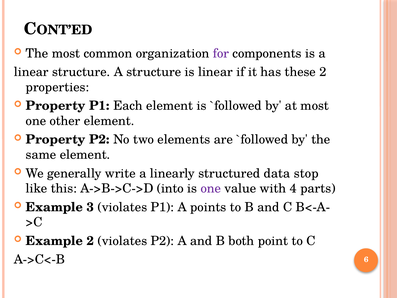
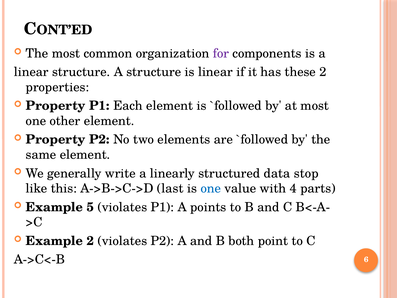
into: into -> last
one at (211, 188) colour: purple -> blue
3: 3 -> 5
